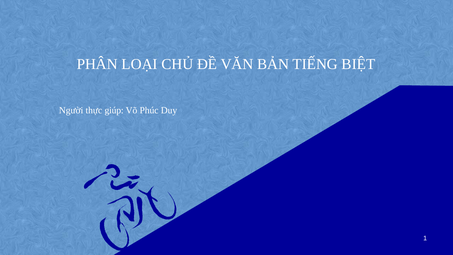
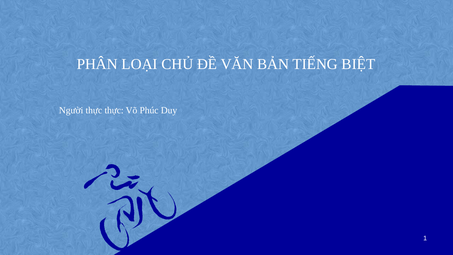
thực giúp: giúp -> thực
